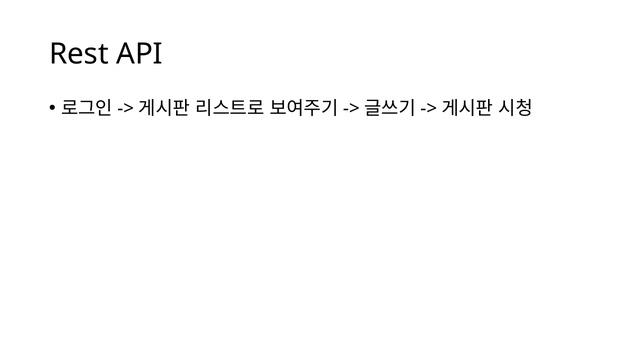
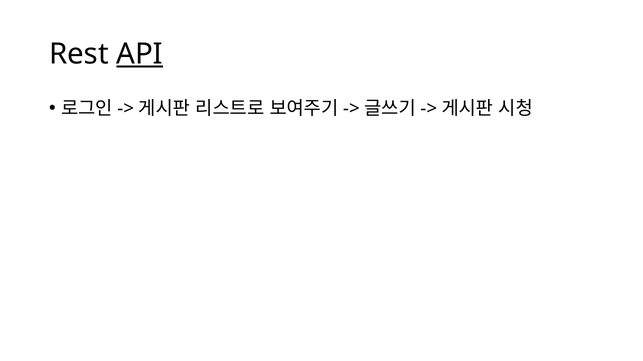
API underline: none -> present
